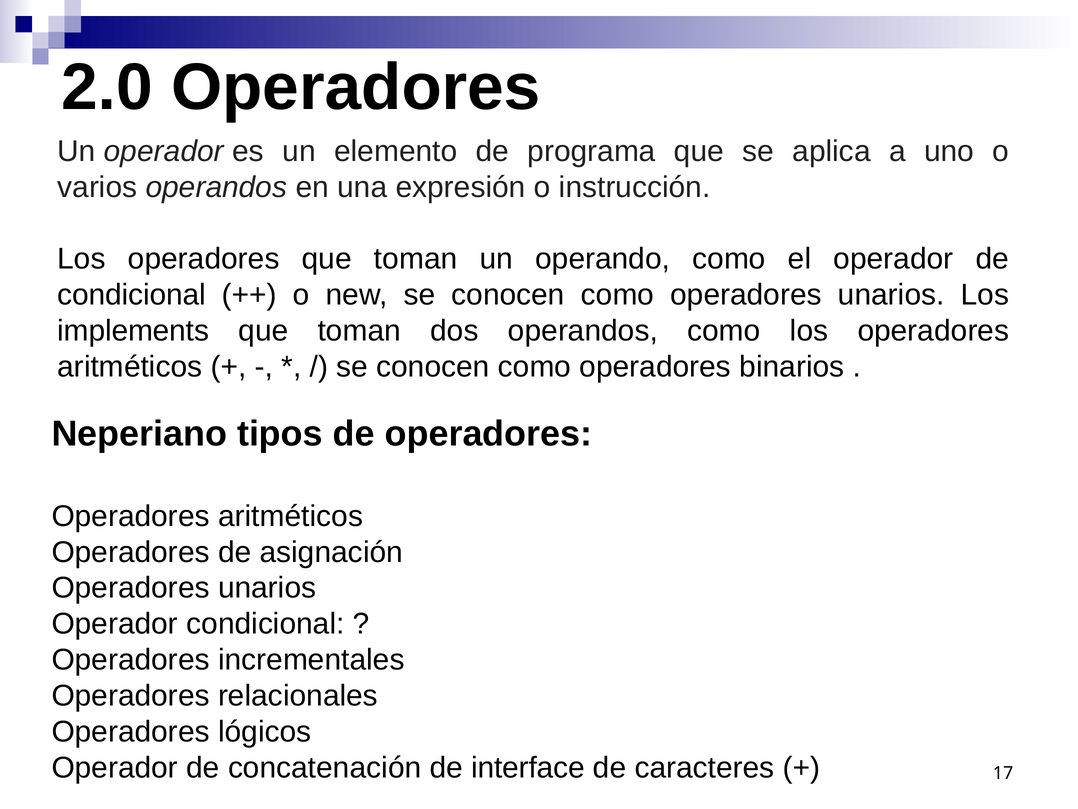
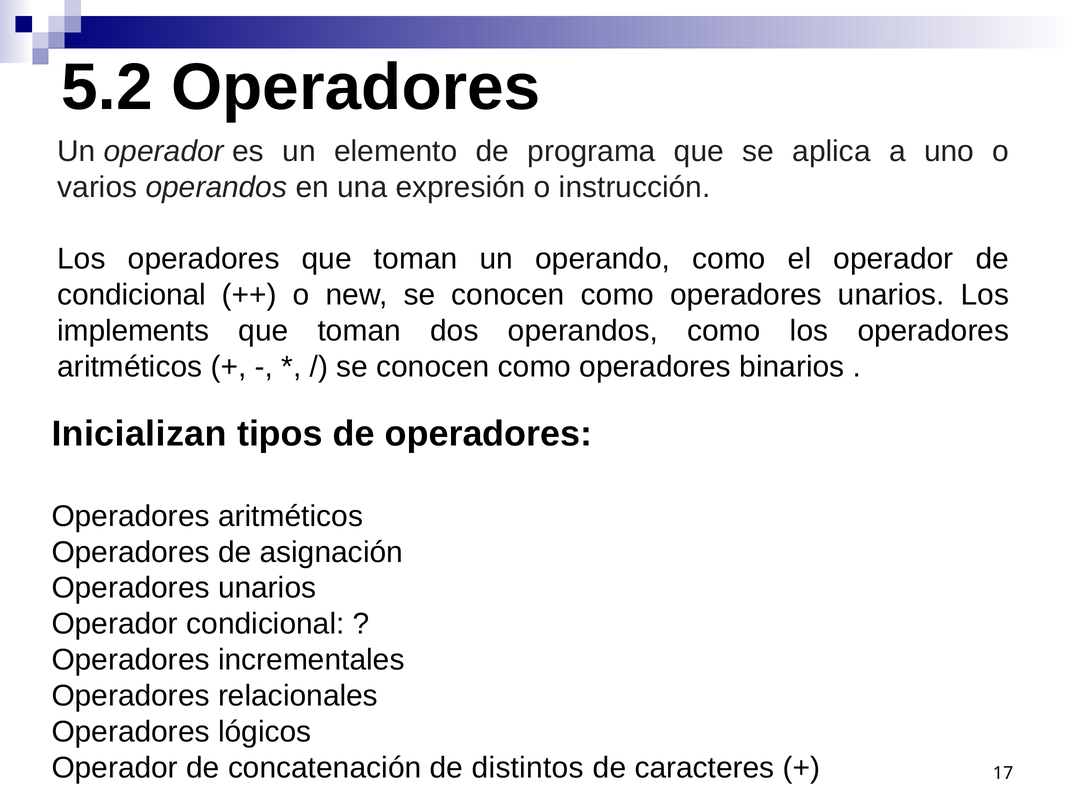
2.0: 2.0 -> 5.2
Neperiano: Neperiano -> Inicializan
interface: interface -> distintos
